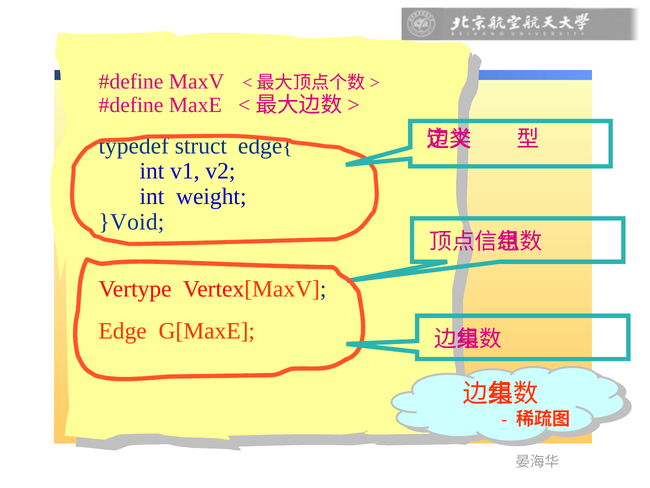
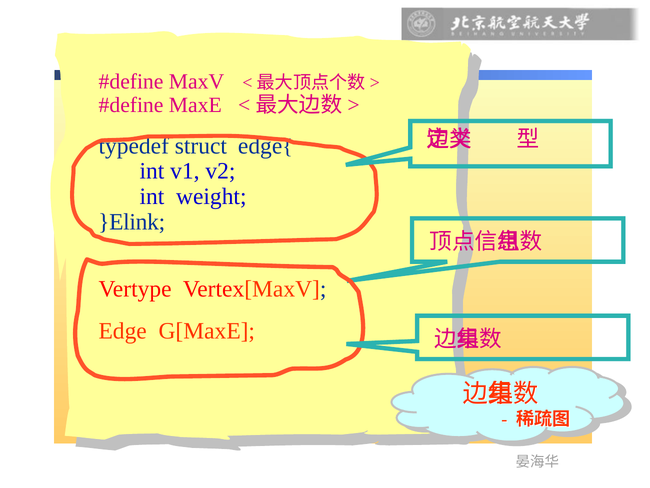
}Void: }Void -> }Elink
